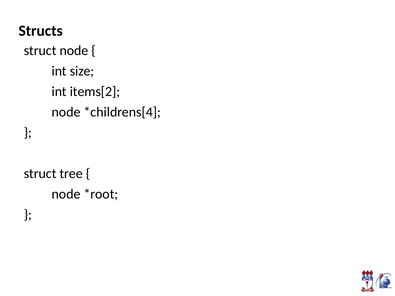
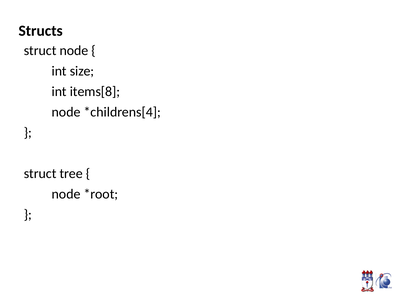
items[2: items[2 -> items[8
